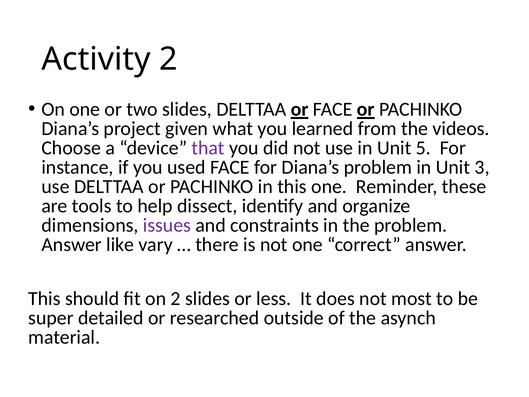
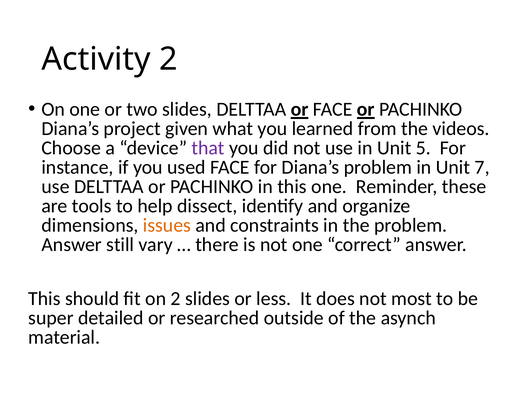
3: 3 -> 7
issues colour: purple -> orange
like: like -> still
